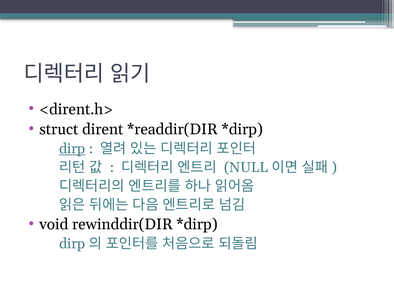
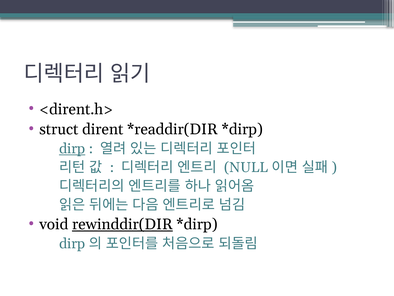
rewinddir(DIR underline: none -> present
